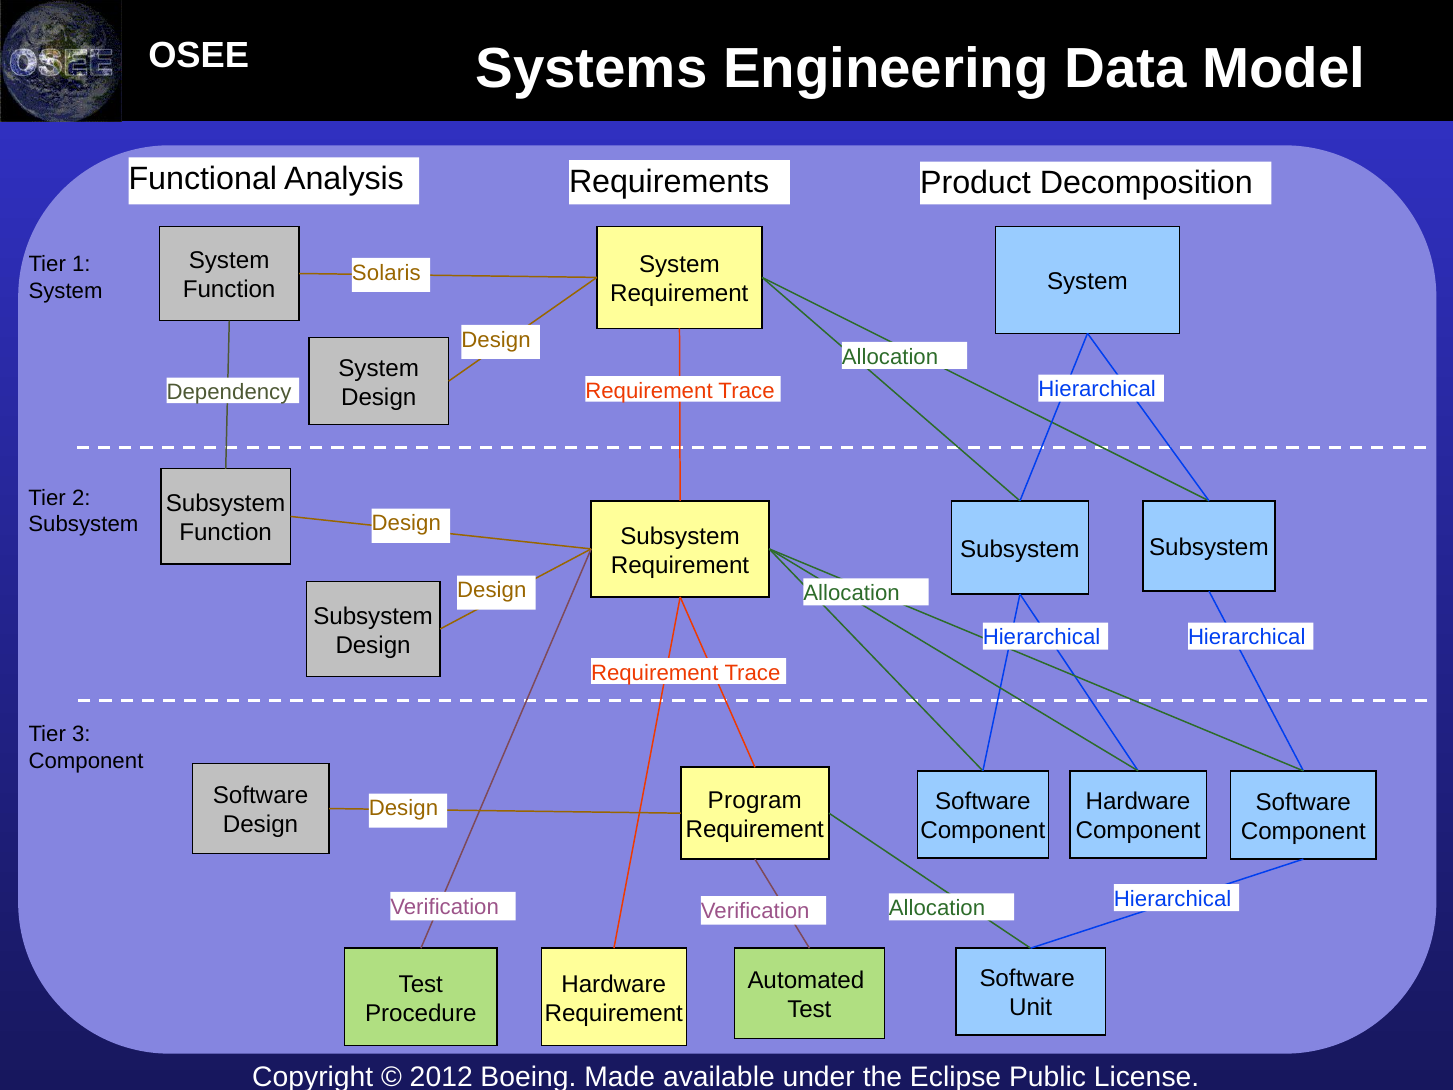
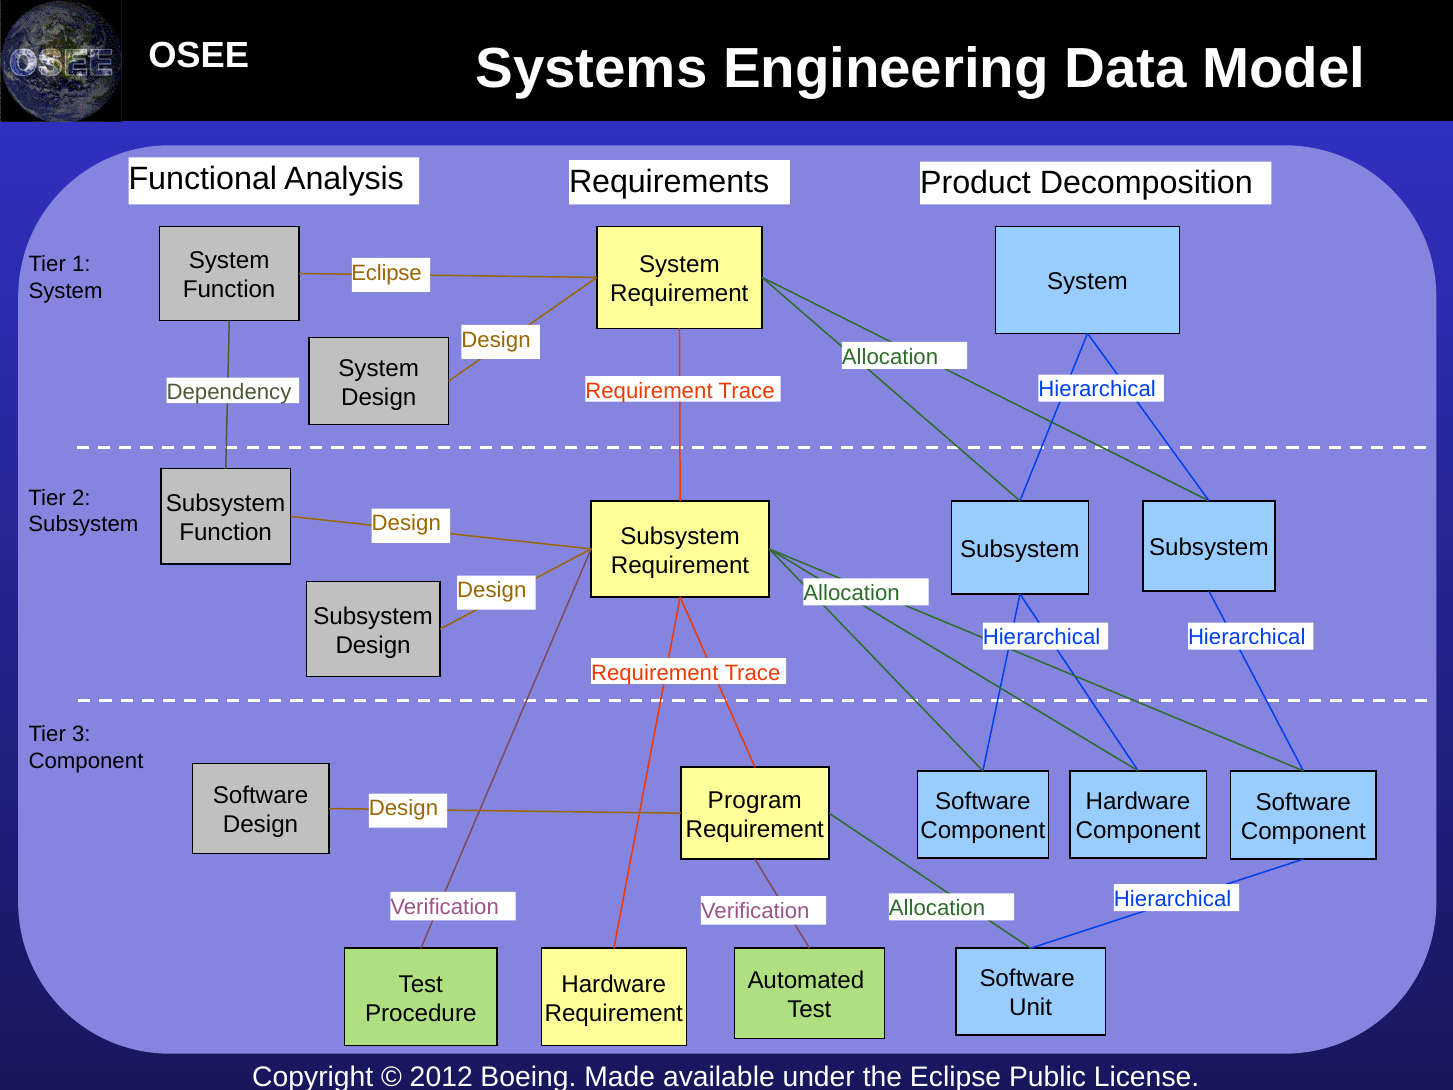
Solaris at (386, 273): Solaris -> Eclipse
